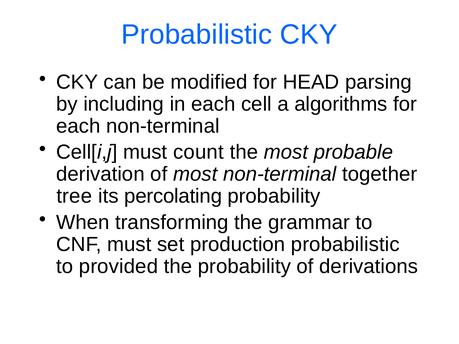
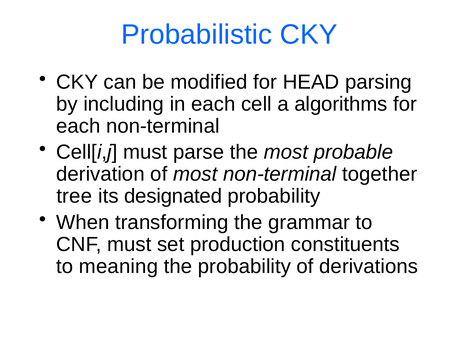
count: count -> parse
percolating: percolating -> designated
production probabilistic: probabilistic -> constituents
provided: provided -> meaning
